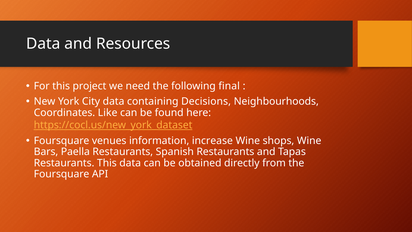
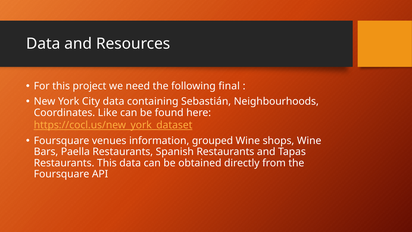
Decisions: Decisions -> Sebastián
increase: increase -> grouped
